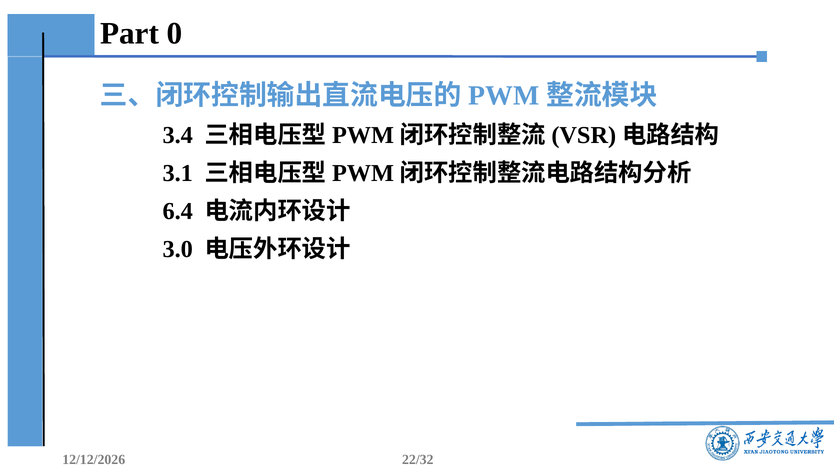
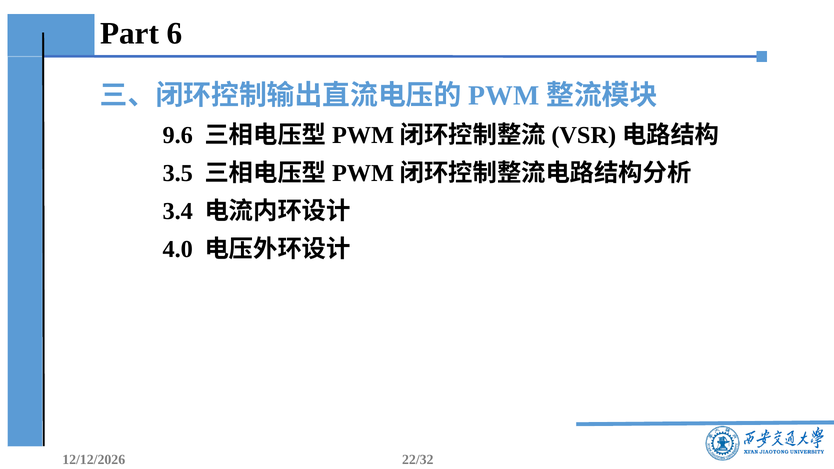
0: 0 -> 6
3.4: 3.4 -> 9.6
3.1: 3.1 -> 3.5
6.4: 6.4 -> 3.4
3.0: 3.0 -> 4.0
